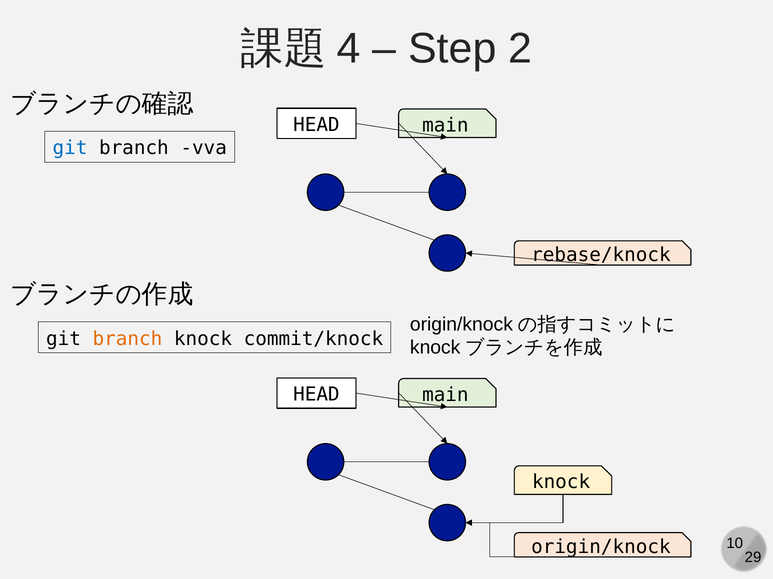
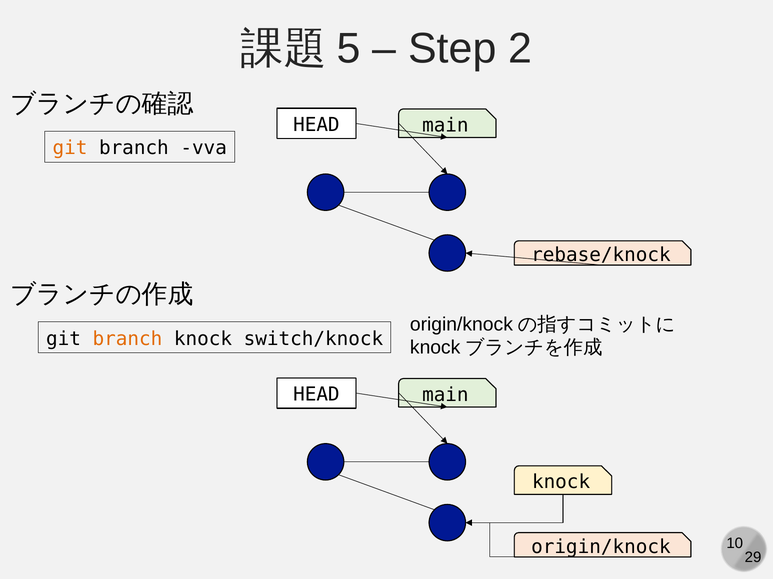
4: 4 -> 5
git at (70, 148) colour: blue -> orange
commit/knock: commit/knock -> switch/knock
